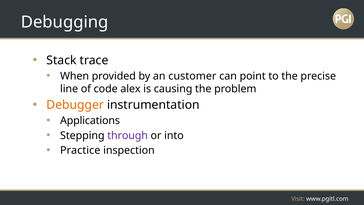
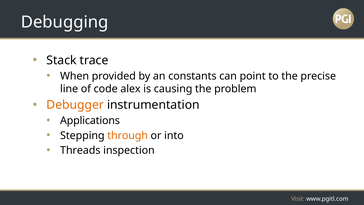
customer: customer -> constants
through colour: purple -> orange
Practice: Practice -> Threads
